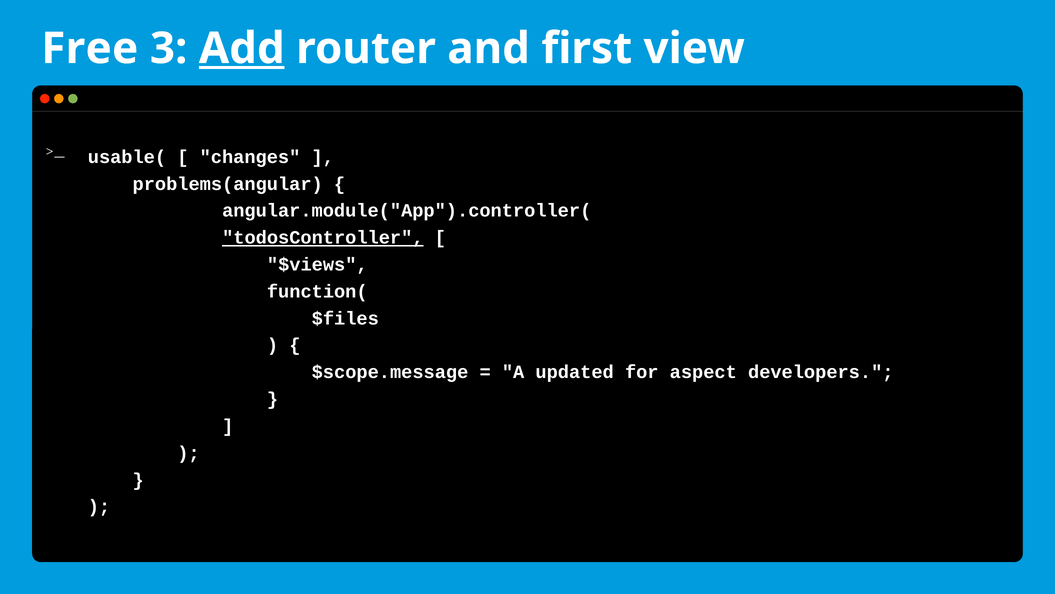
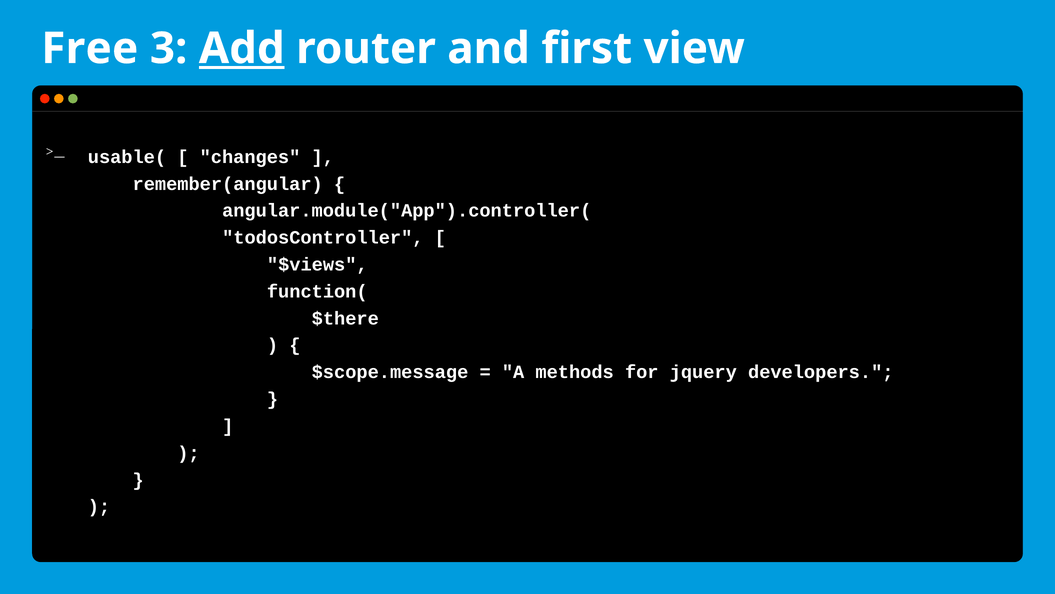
problems(angular: problems(angular -> remember(angular
todosController underline: present -> none
$files: $files -> $there
updated: updated -> methods
aspect: aspect -> jquery
